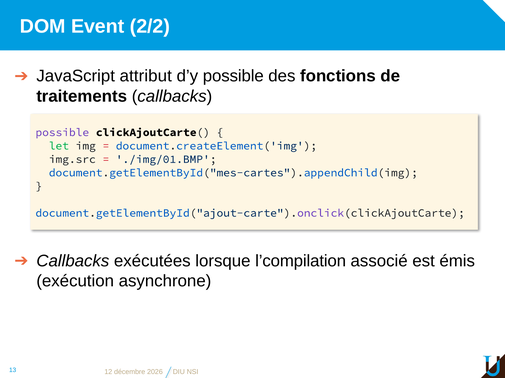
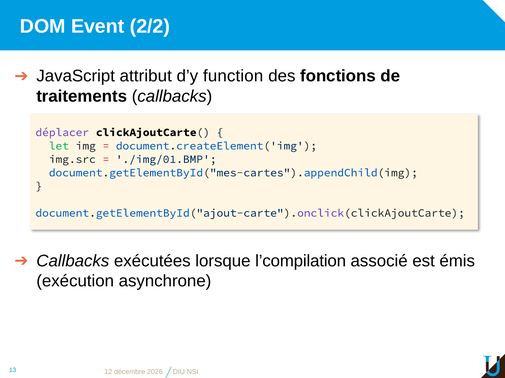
d’y possible: possible -> function
possible at (62, 133): possible -> déplacer
